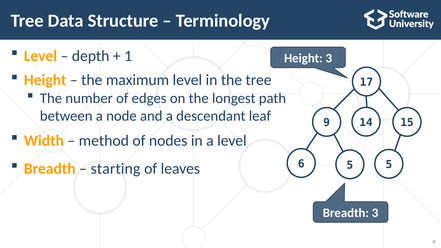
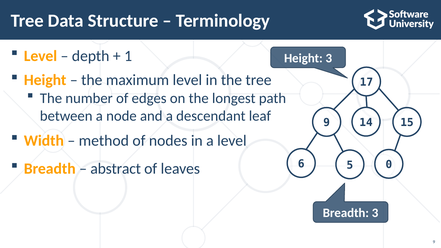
5 5: 5 -> 0
starting: starting -> abstract
